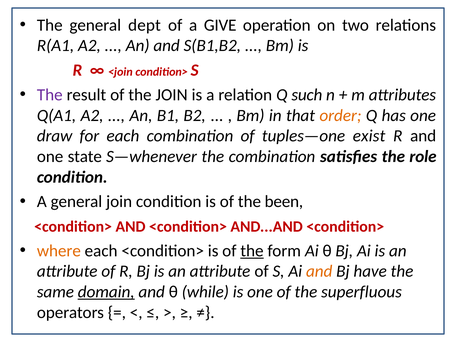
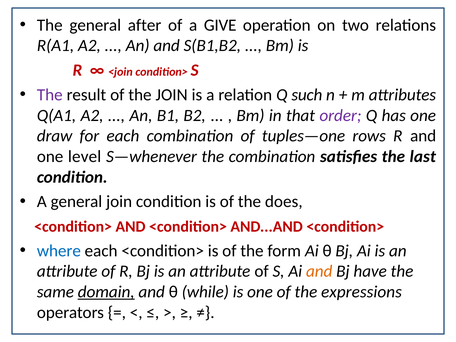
dept: dept -> after
order colour: orange -> purple
exist: exist -> rows
state: state -> level
role: role -> last
been: been -> does
where colour: orange -> blue
the at (252, 251) underline: present -> none
superfluous: superfluous -> expressions
